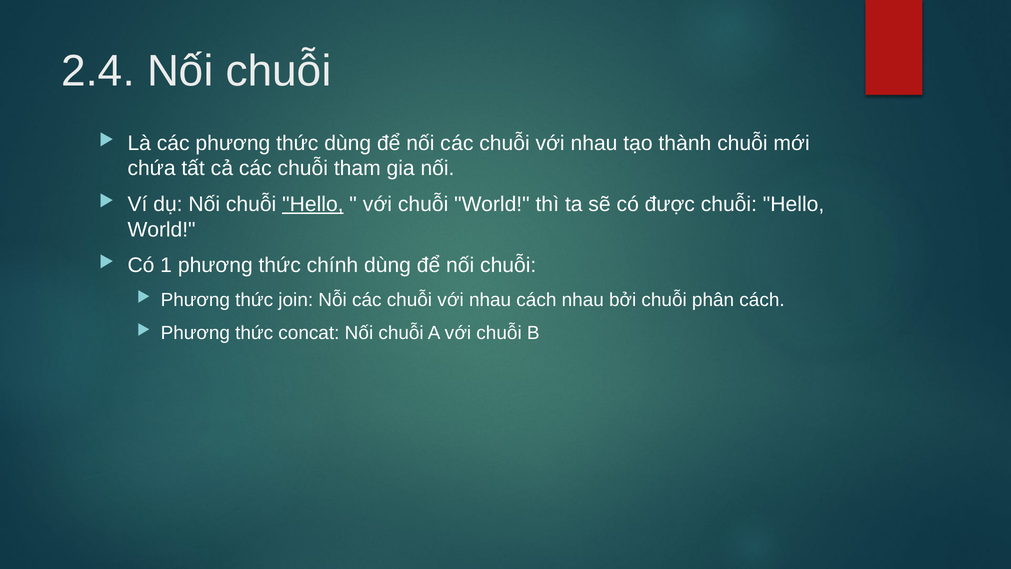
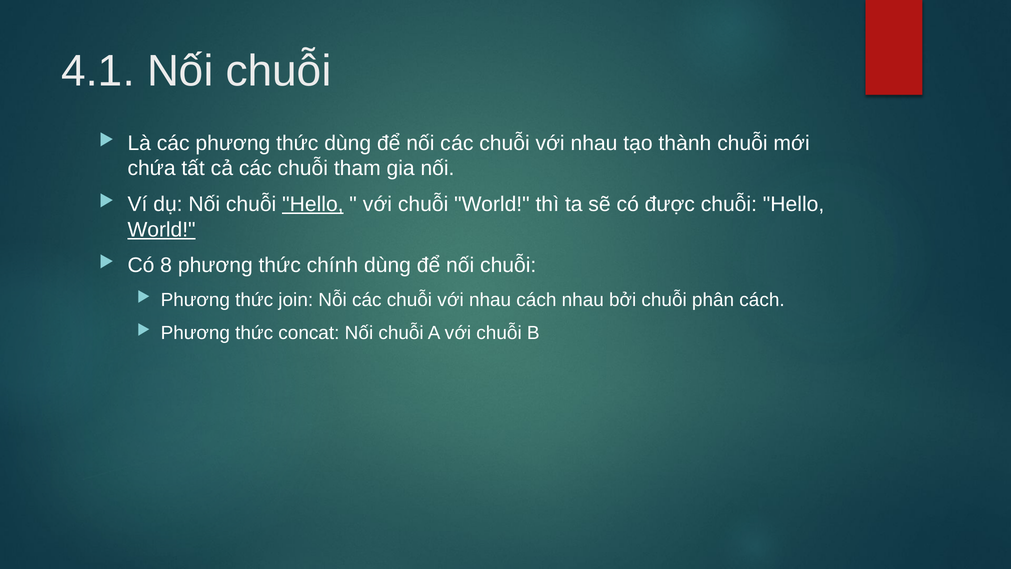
2.4: 2.4 -> 4.1
World at (162, 229) underline: none -> present
1: 1 -> 8
